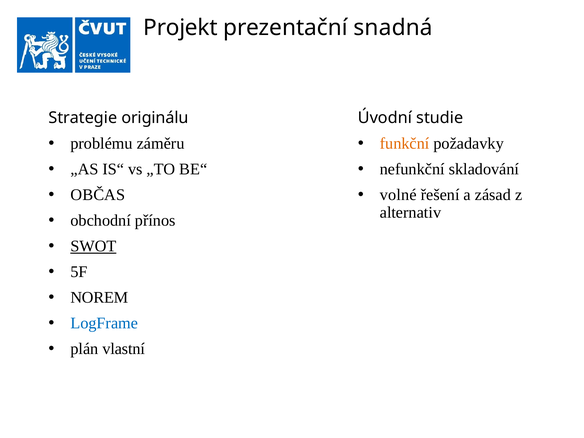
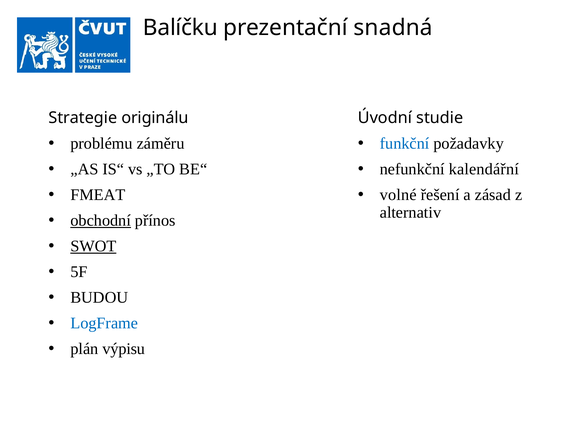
Projekt: Projekt -> Balíčku
funkční colour: orange -> blue
skladování: skladování -> kalendářní
OBČAS: OBČAS -> FMEAT
obchodní underline: none -> present
NOREM: NOREM -> BUDOU
vlastní: vlastní -> výpisu
